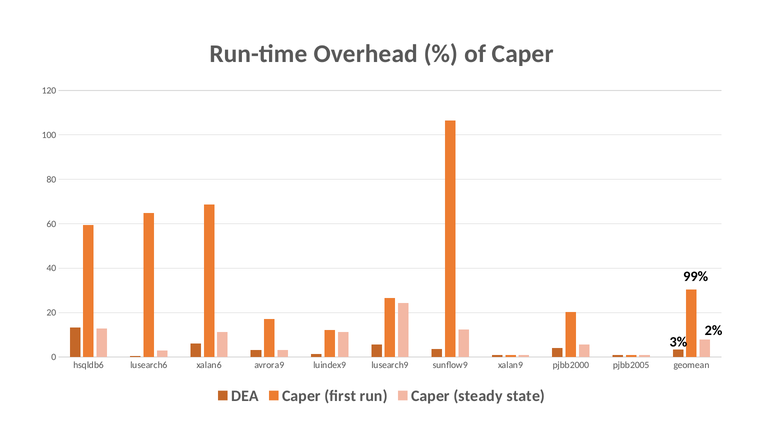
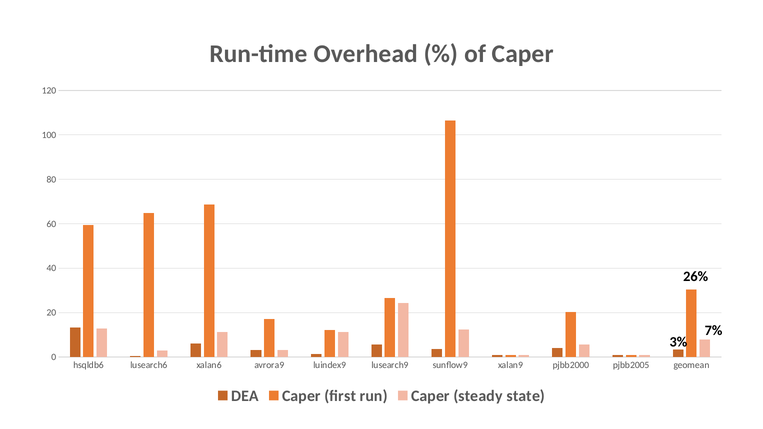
99%: 99% -> 26%
2%: 2% -> 7%
